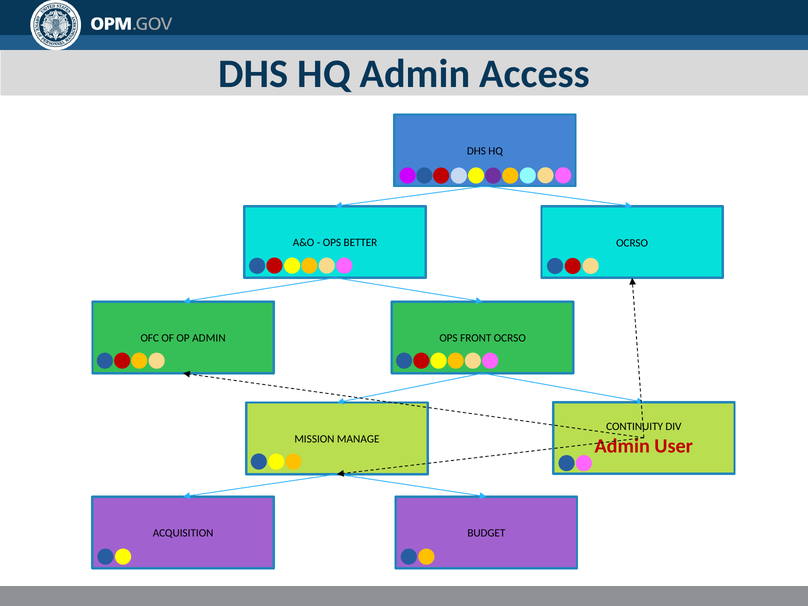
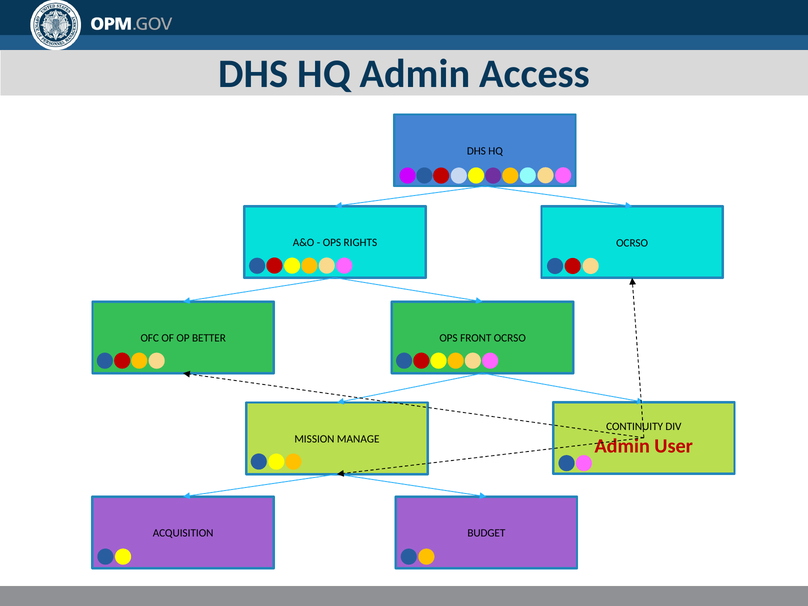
BETTER: BETTER -> RIGHTS
OP ADMIN: ADMIN -> BETTER
